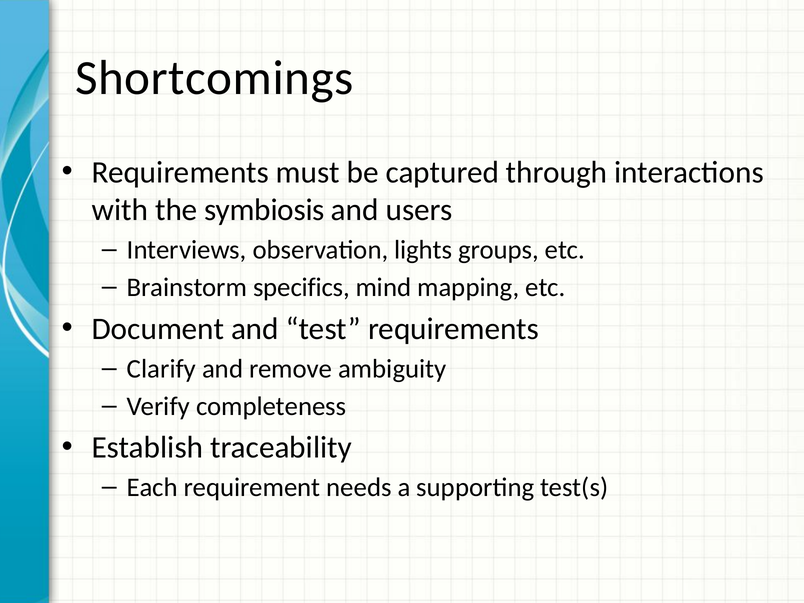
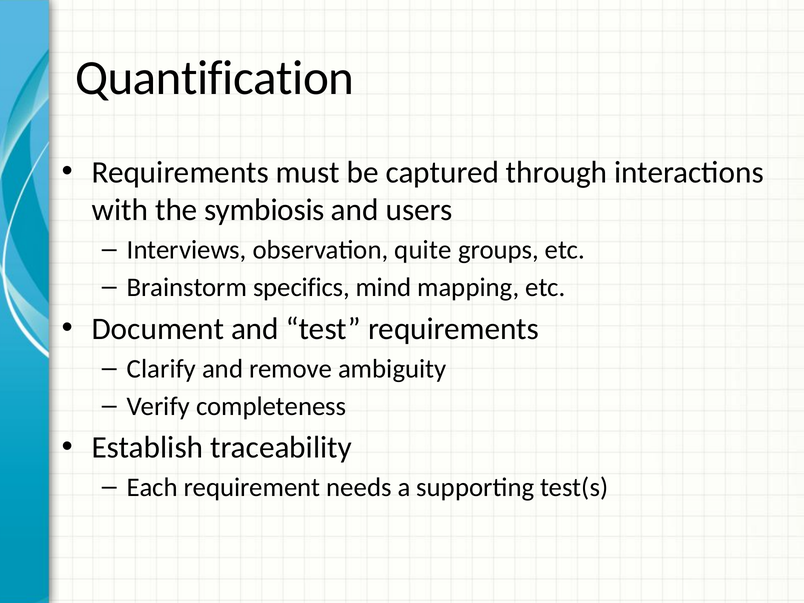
Shortcomings: Shortcomings -> Quantification
lights: lights -> quite
